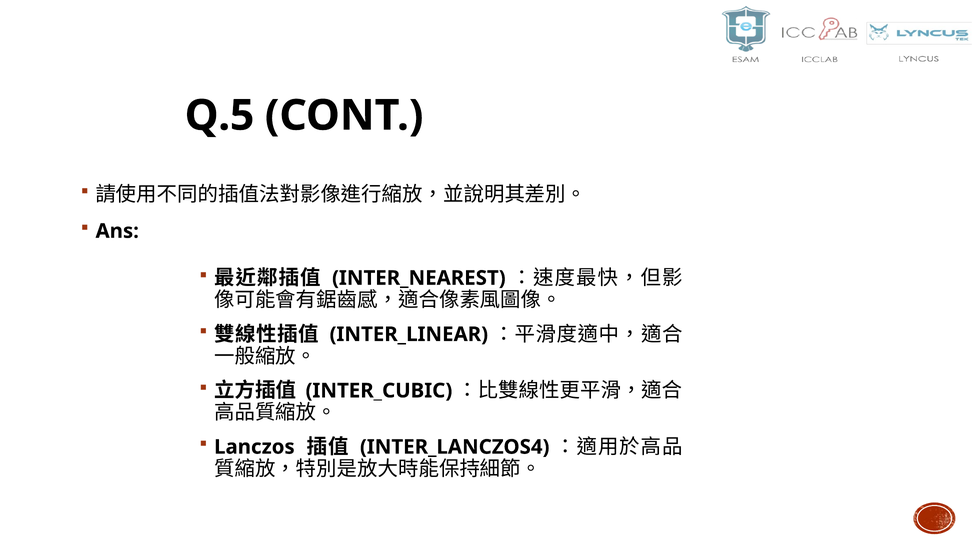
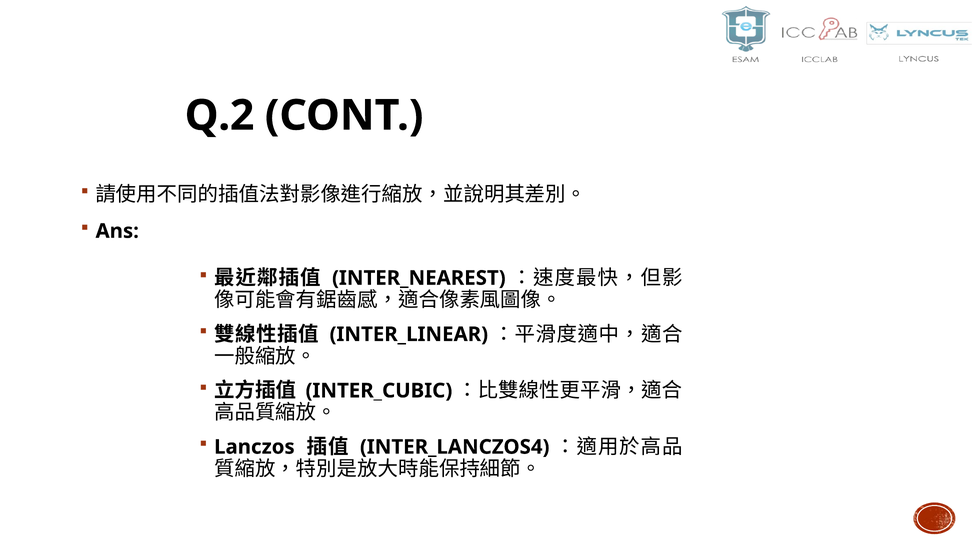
Q.5: Q.5 -> Q.2
